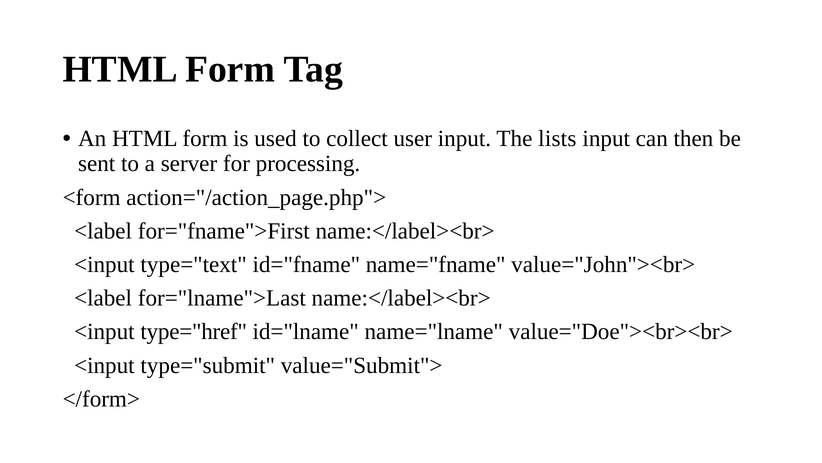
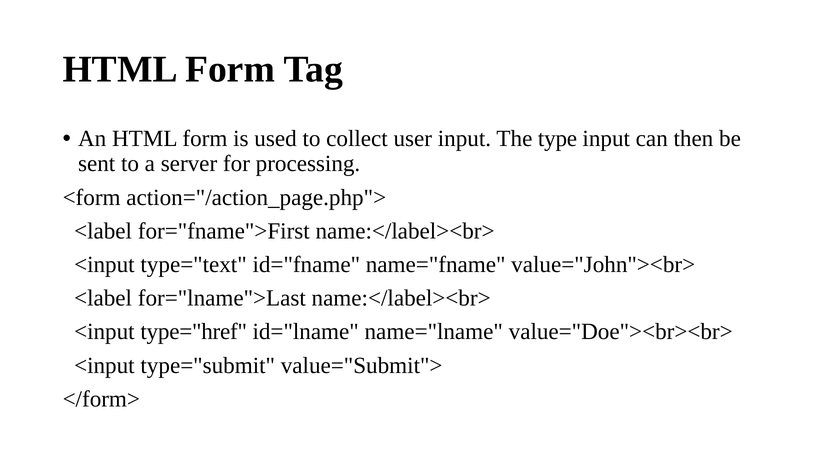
lists: lists -> type
